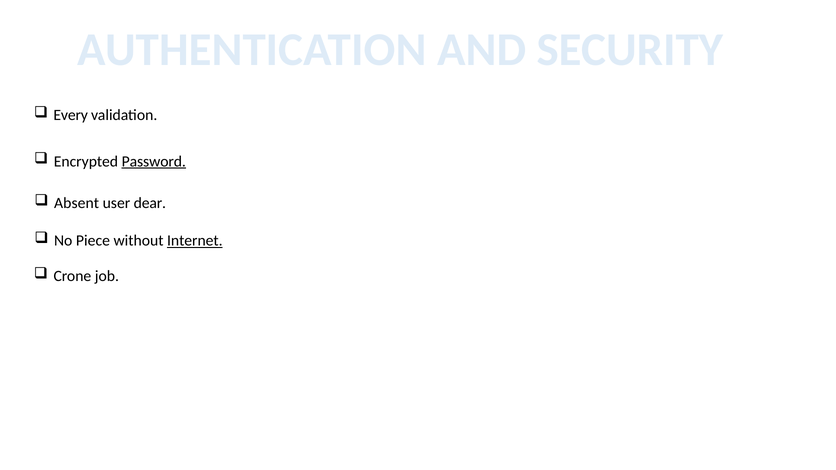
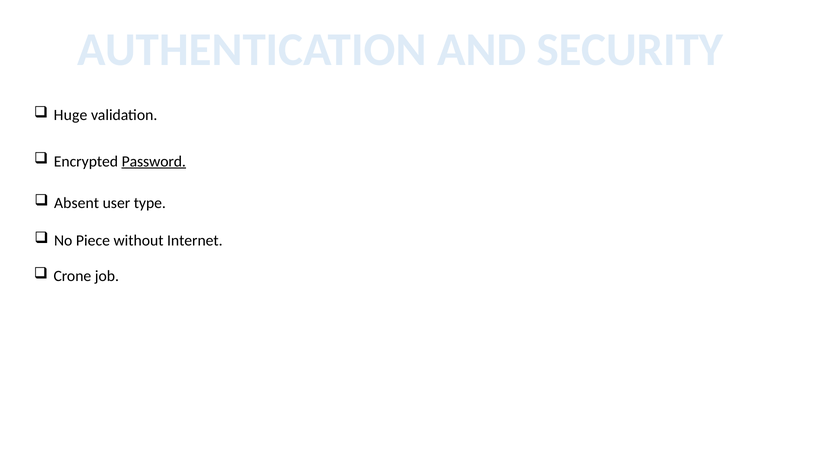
Every: Every -> Huge
dear: dear -> type
Internet underline: present -> none
